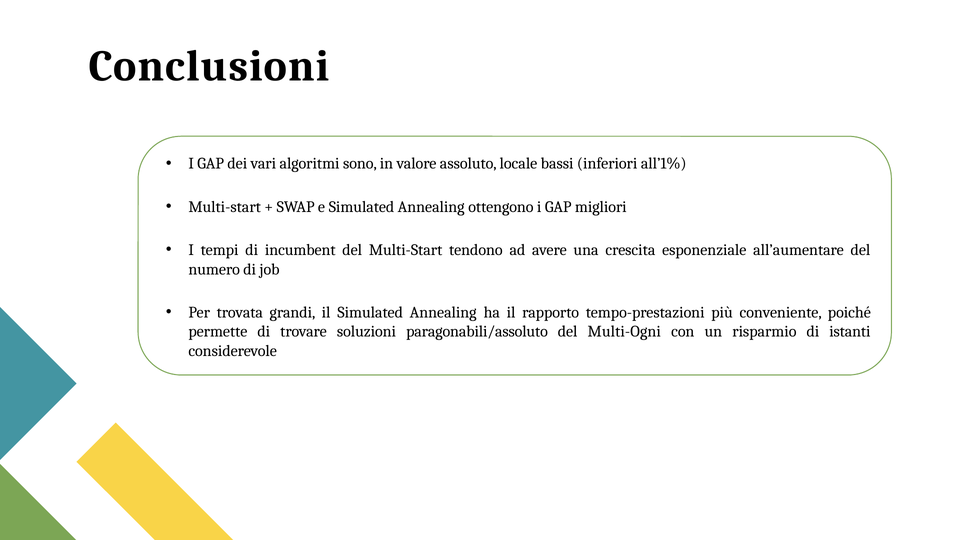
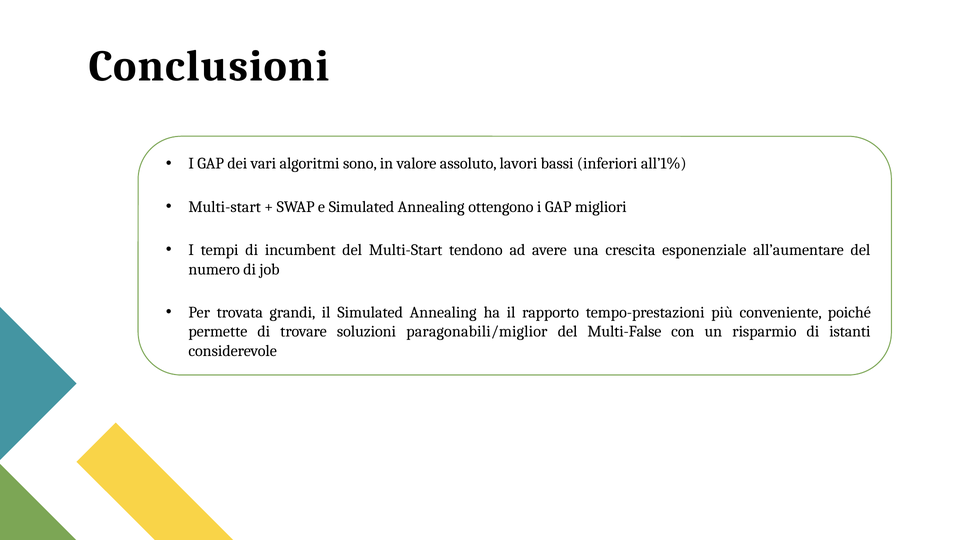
locale: locale -> lavori
paragonabili/assoluto: paragonabili/assoluto -> paragonabili/miglior
Multi-Ogni: Multi-Ogni -> Multi-False
